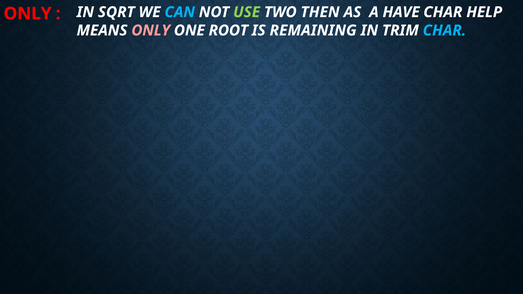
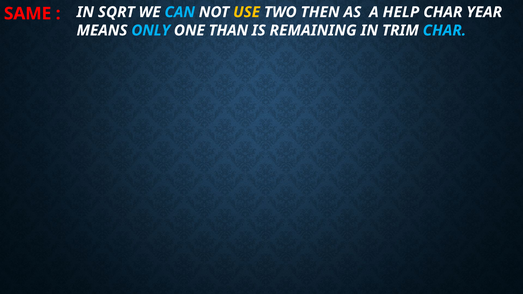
ONLY at (28, 14): ONLY -> SAME
USE colour: light green -> yellow
HAVE: HAVE -> HELP
HELP: HELP -> YEAR
ONLY at (151, 30) colour: pink -> light blue
ROOT: ROOT -> THAN
